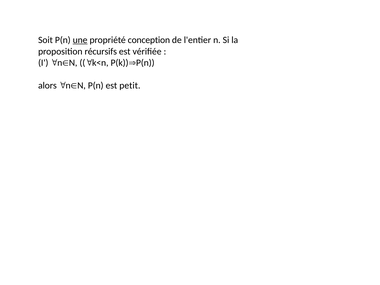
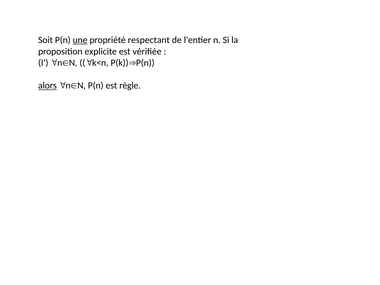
conception: conception -> respectant
récursifs: récursifs -> explicite
alors underline: none -> present
petit: petit -> règle
